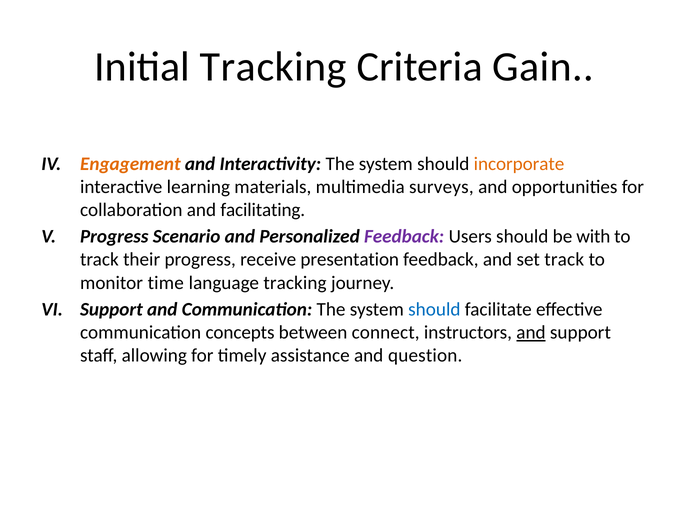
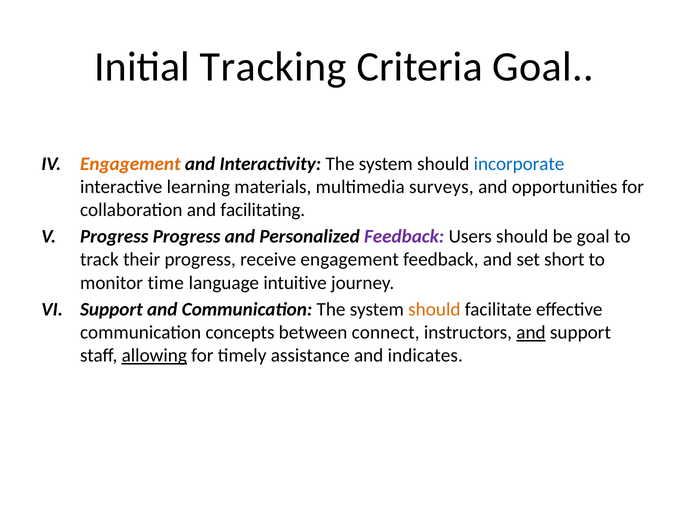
Criteria Gain: Gain -> Goal
incorporate colour: orange -> blue
Progress Scenario: Scenario -> Progress
be with: with -> goal
receive presentation: presentation -> engagement
set track: track -> short
language tracking: tracking -> intuitive
should at (434, 309) colour: blue -> orange
allowing underline: none -> present
question: question -> indicates
